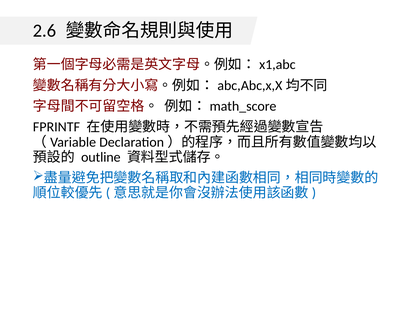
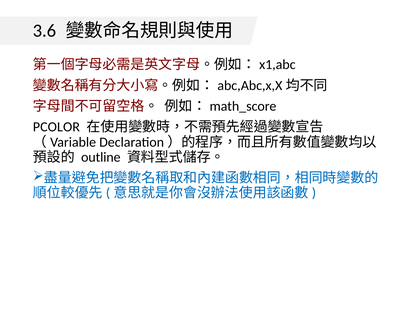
2.6: 2.6 -> 3.6
FPRINTF: FPRINTF -> PCOLOR
